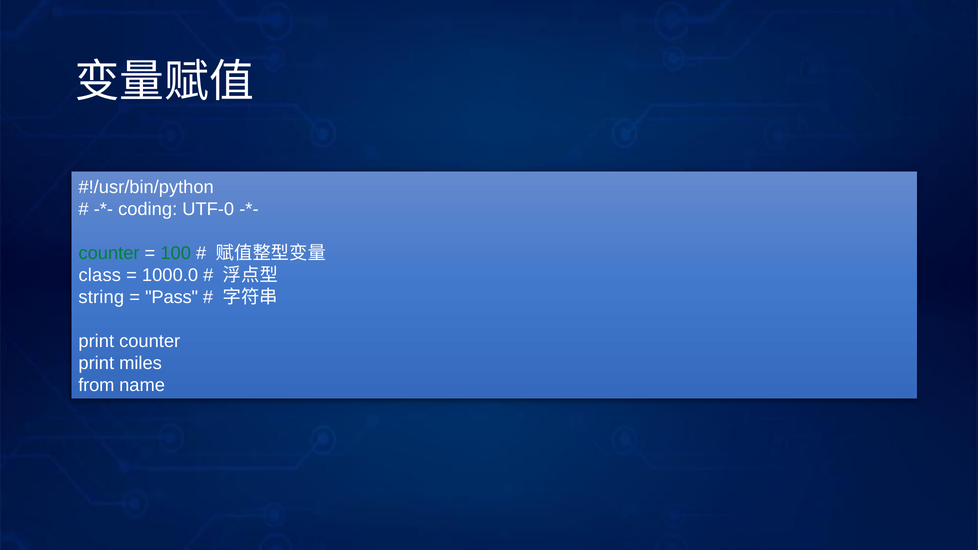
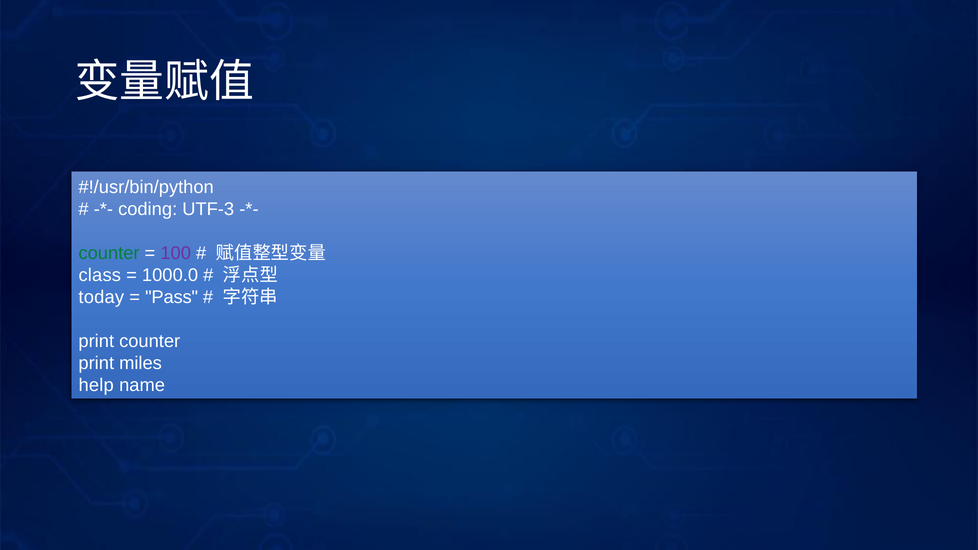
UTF-0: UTF-0 -> UTF-3
100 colour: green -> purple
string: string -> today
from: from -> help
